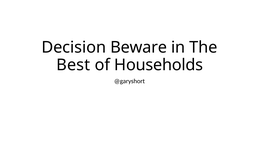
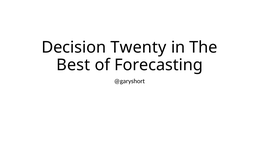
Beware: Beware -> Twenty
Households: Households -> Forecasting
